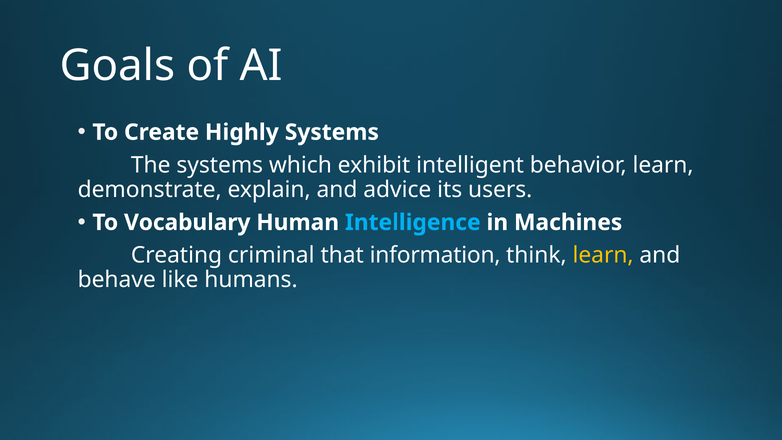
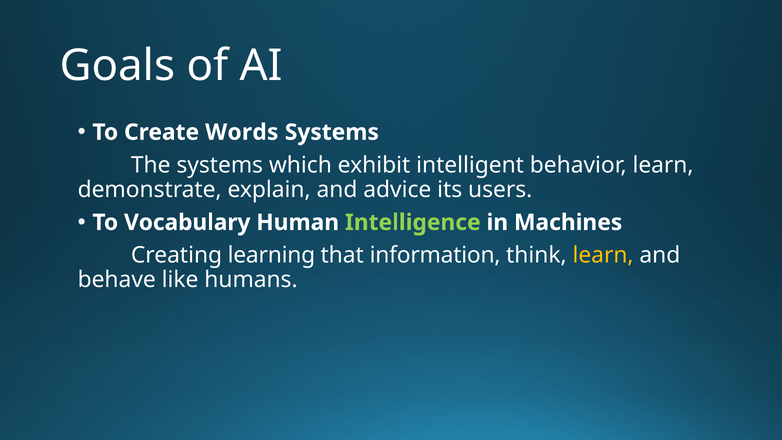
Highly: Highly -> Words
Intelligence colour: light blue -> light green
criminal: criminal -> learning
